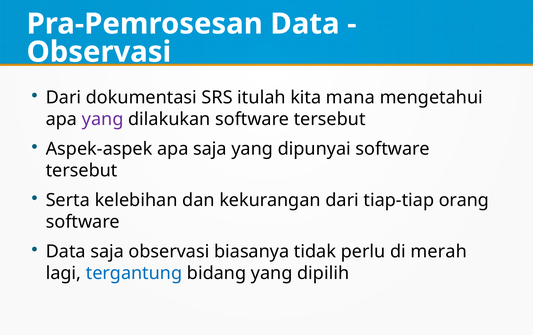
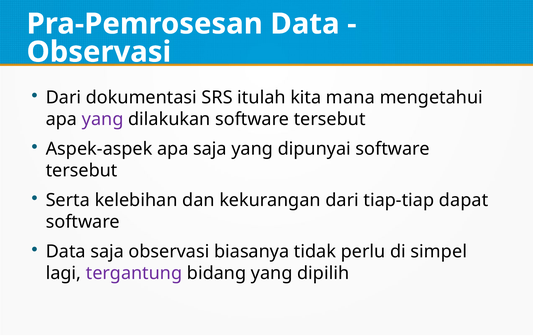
orang: orang -> dapat
merah: merah -> simpel
tergantung colour: blue -> purple
